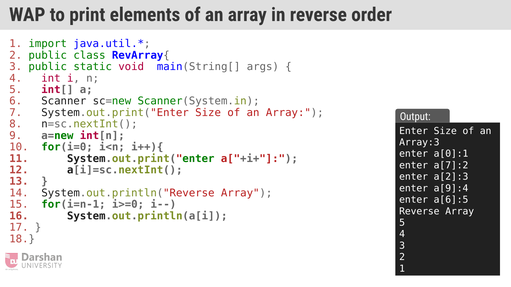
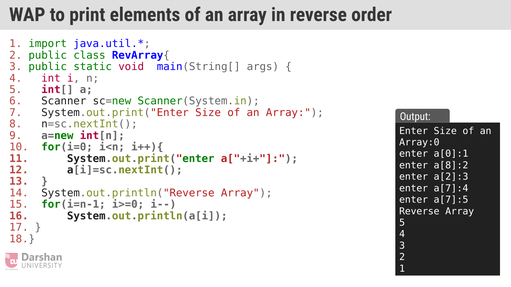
Array:3: Array:3 -> Array:0
a[7]:2: a[7]:2 -> a[8]:2
a[9]:4: a[9]:4 -> a[7]:4
a[6]:5: a[6]:5 -> a[7]:5
